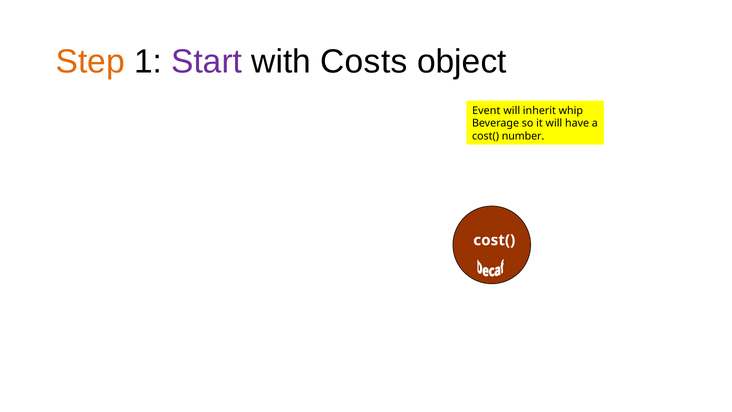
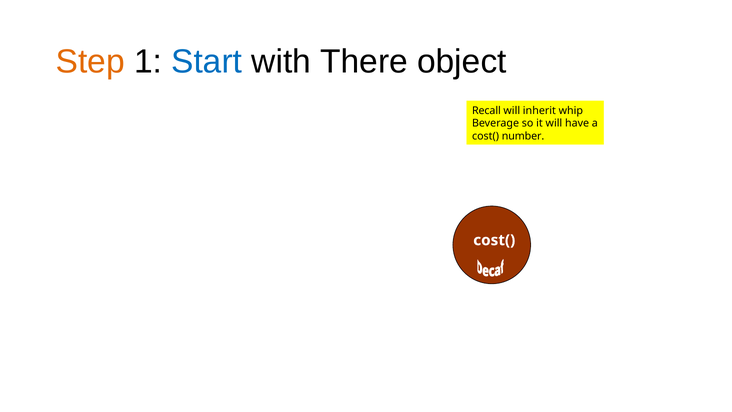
Start colour: purple -> blue
Costs: Costs -> There
Event: Event -> Recall
